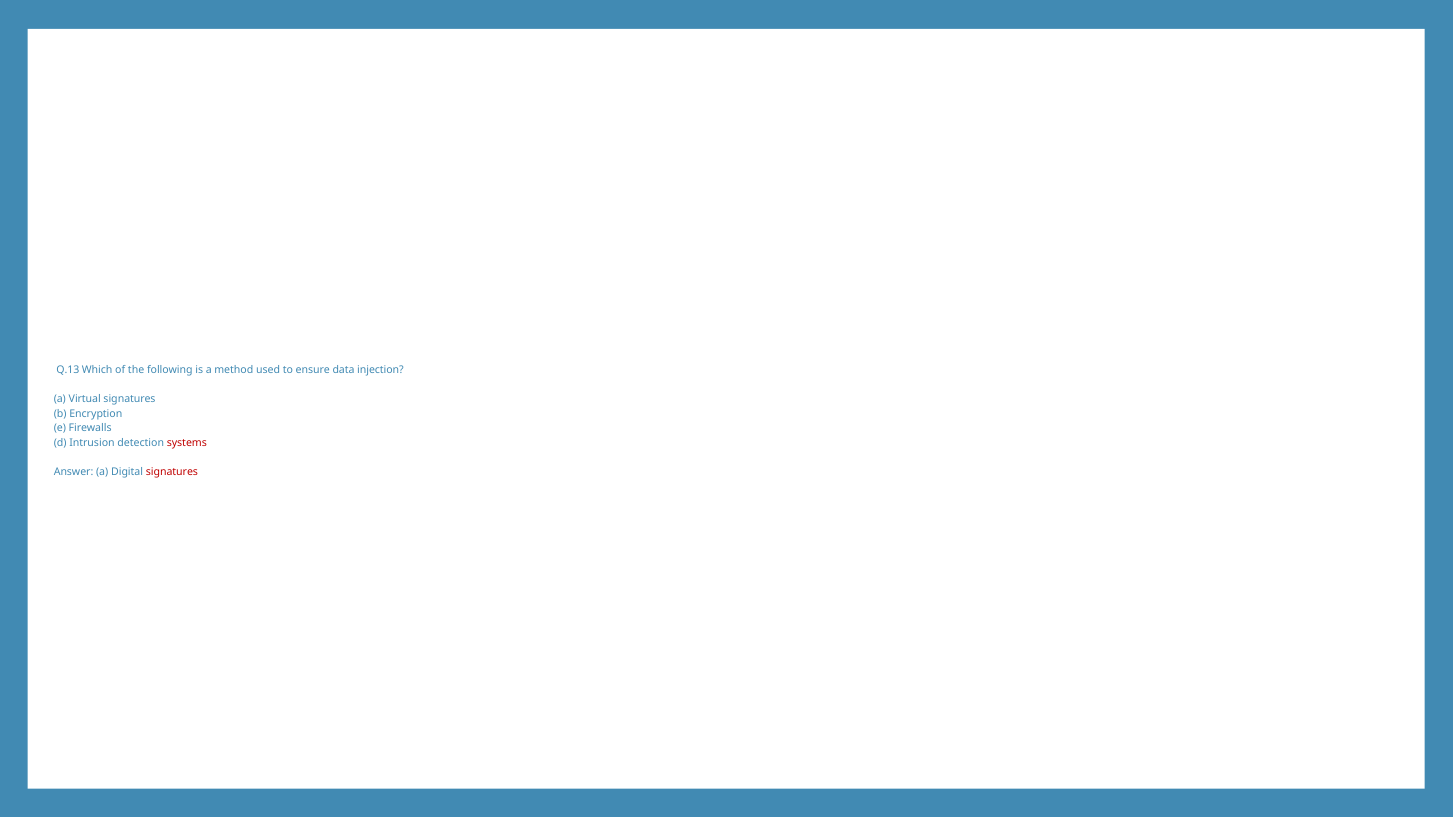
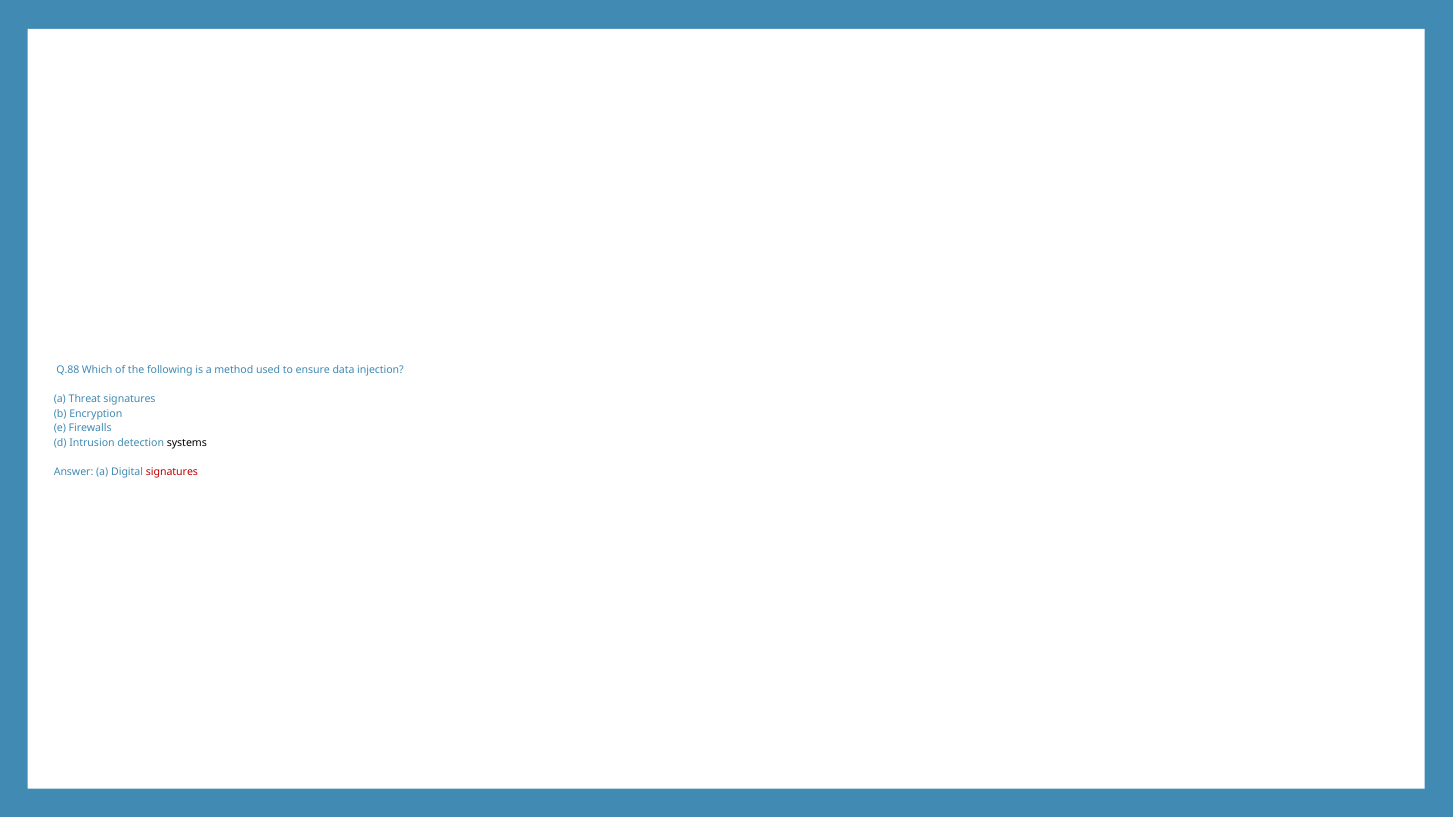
Q.13: Q.13 -> Q.88
Virtual: Virtual -> Threat
systems colour: red -> black
